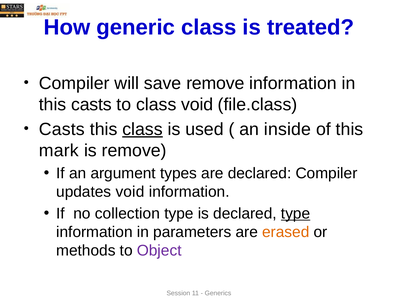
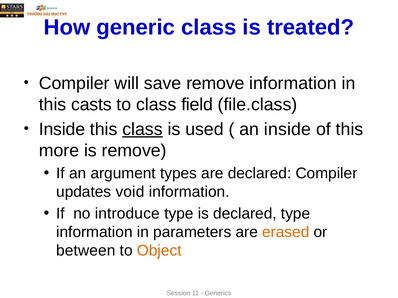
class void: void -> field
Casts at (62, 129): Casts -> Inside
mark: mark -> more
collection: collection -> introduce
type at (296, 214) underline: present -> none
methods: methods -> between
Object colour: purple -> orange
